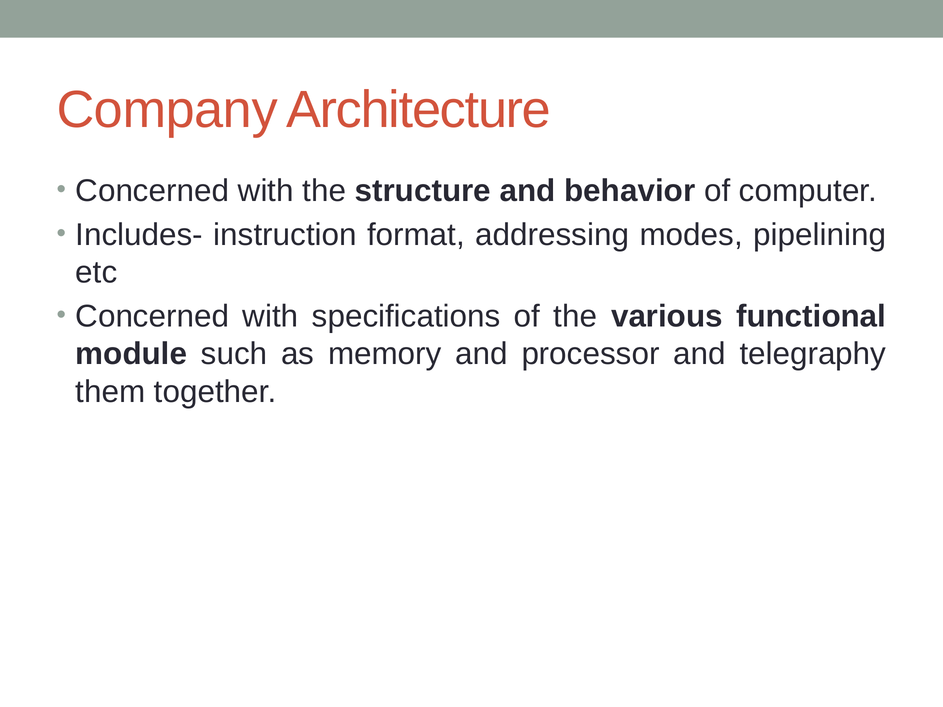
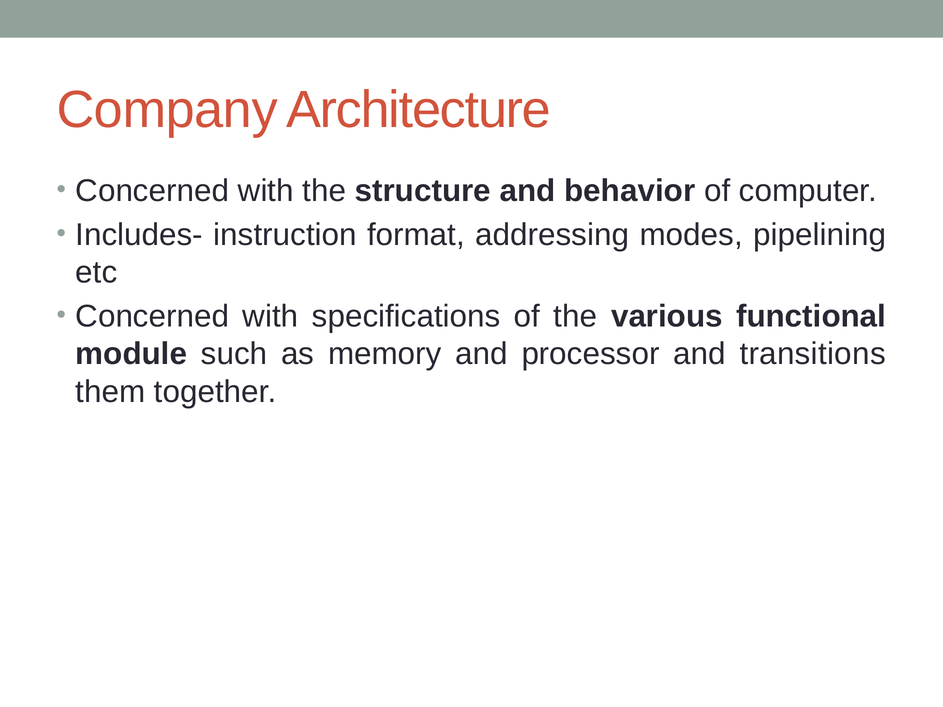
telegraphy: telegraphy -> transitions
